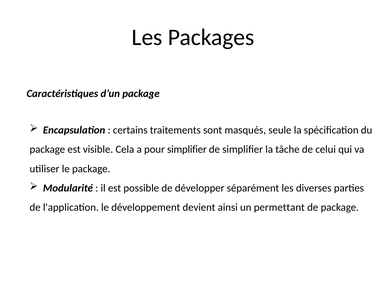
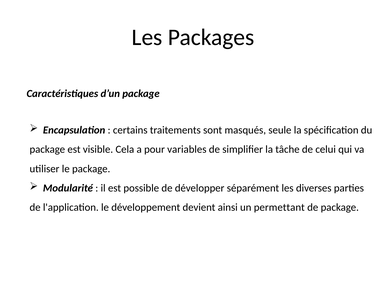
pour simplifier: simplifier -> variables
